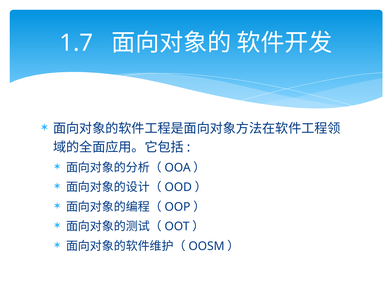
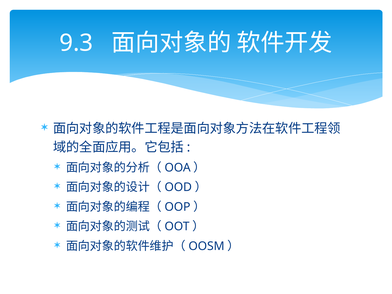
1.7: 1.7 -> 9.3
